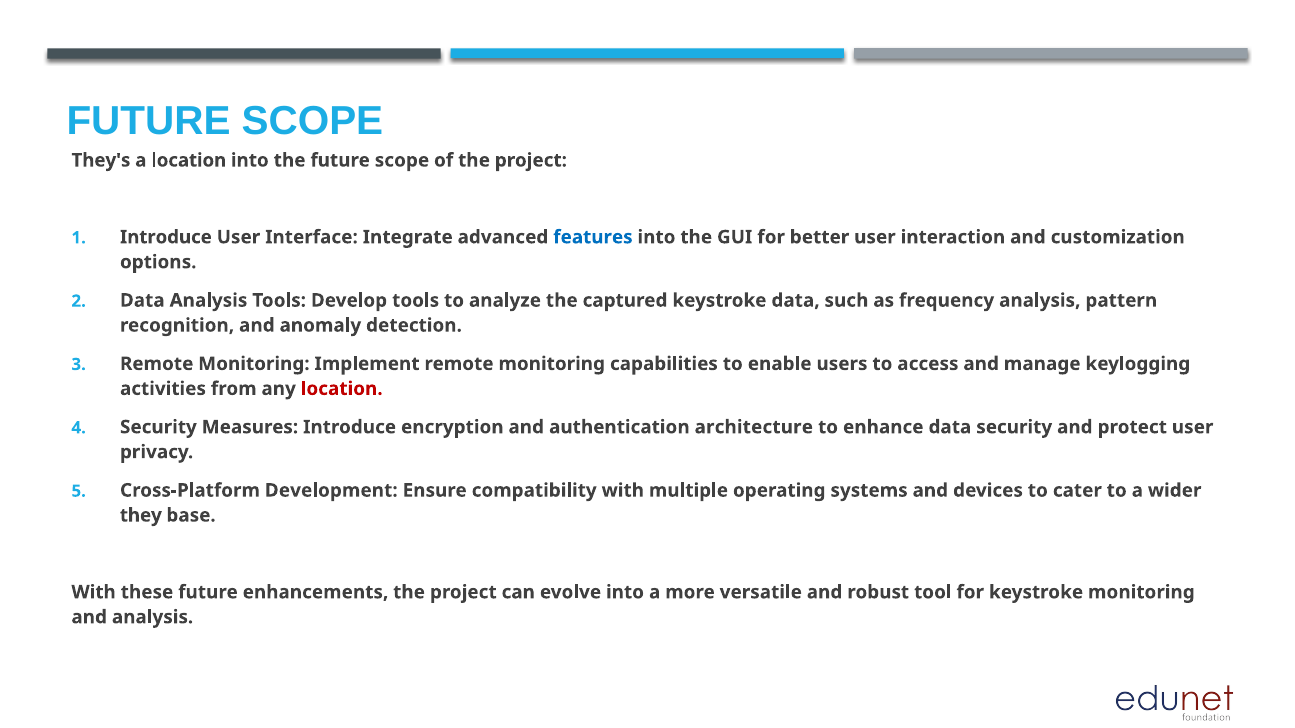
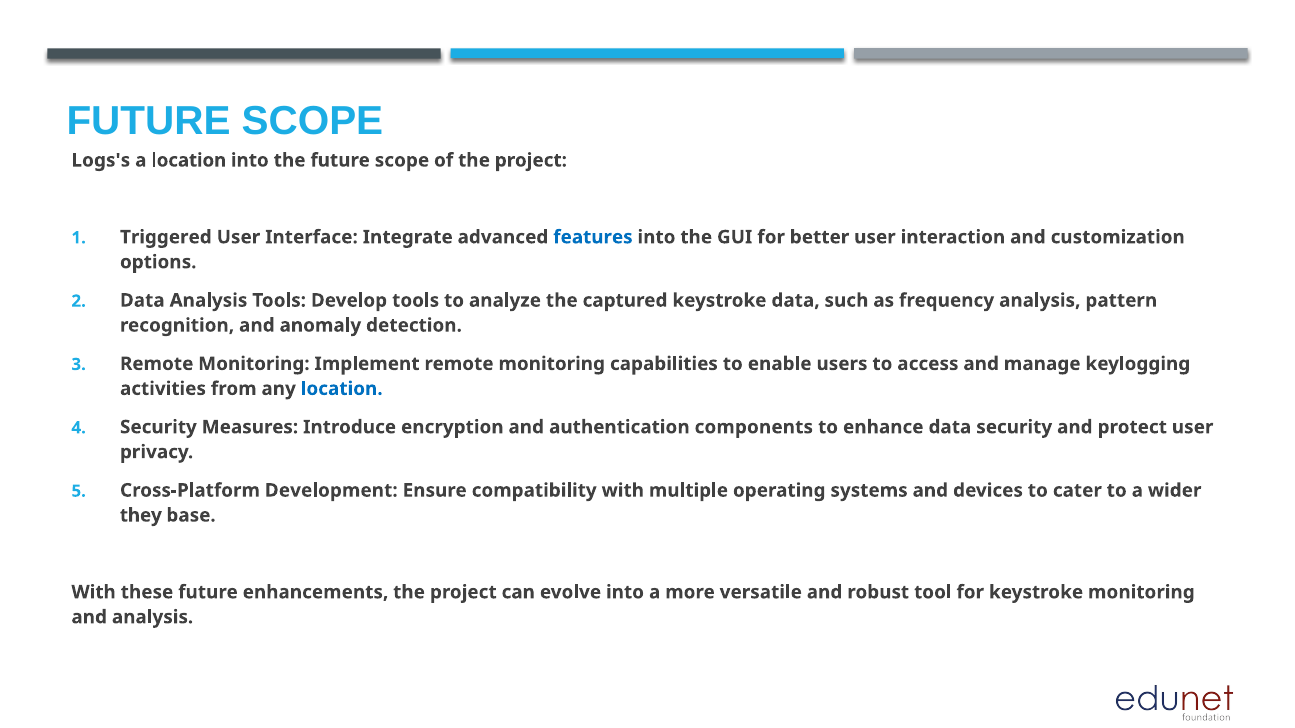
They's: They's -> Logs's
Introduce at (166, 237): Introduce -> Triggered
location at (342, 389) colour: red -> blue
architecture: architecture -> components
